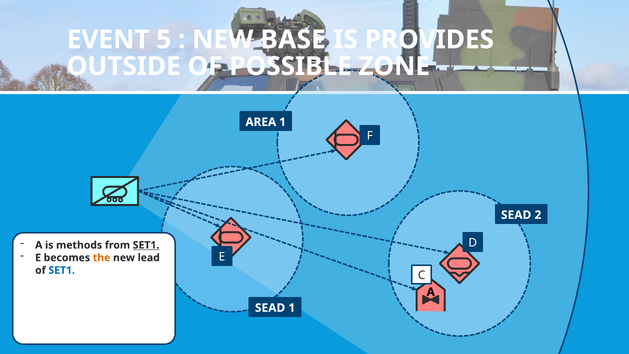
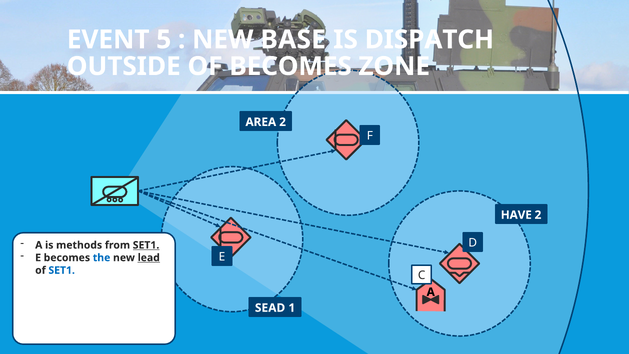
PROVIDES: PROVIDES -> DISPATCH
OF POSSIBLE: POSSIBLE -> BECOMES
AREA 1: 1 -> 2
SEAD at (516, 215): SEAD -> HAVE
the colour: orange -> blue
lead underline: none -> present
